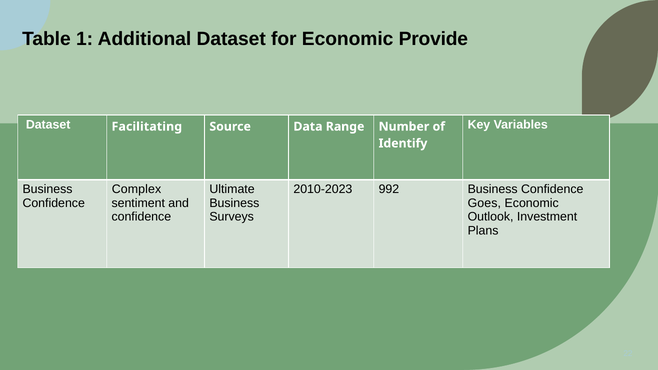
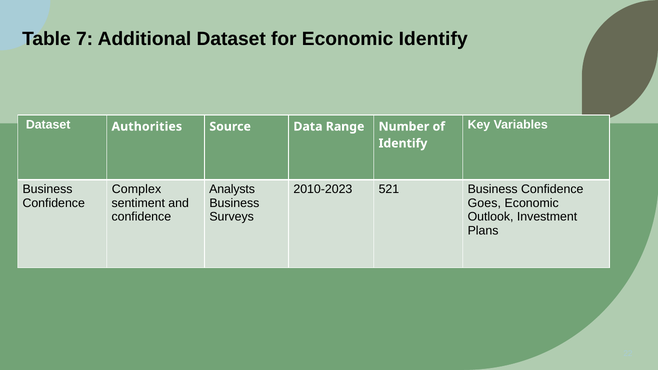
1: 1 -> 7
Economic Provide: Provide -> Identify
Facilitating: Facilitating -> Authorities
Ultimate: Ultimate -> Analysts
992: 992 -> 521
